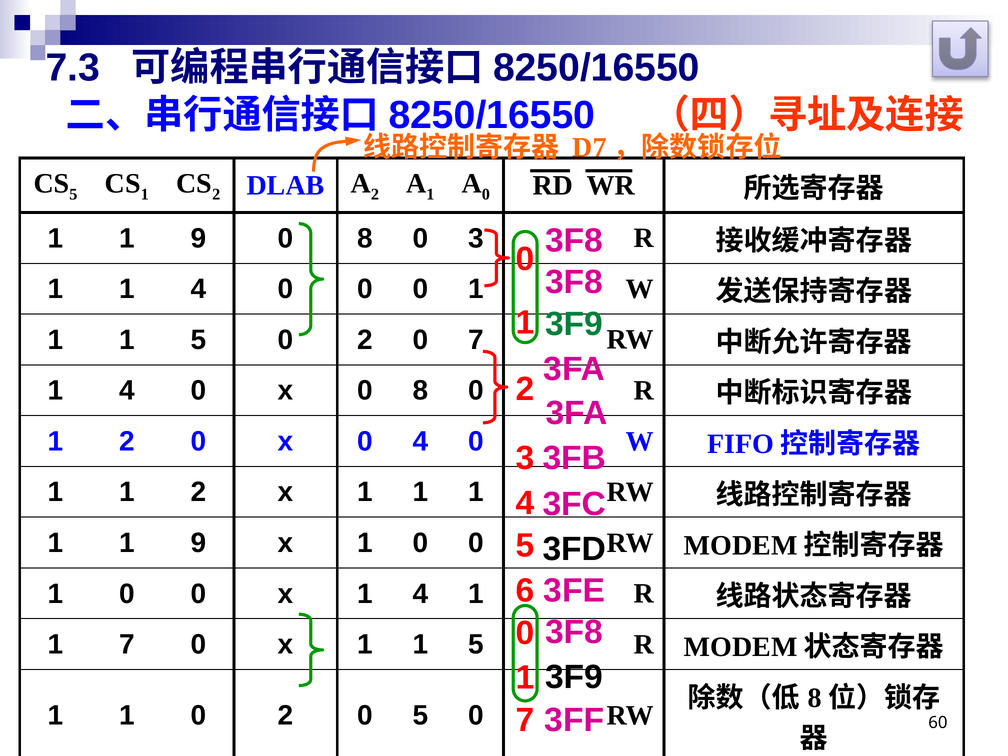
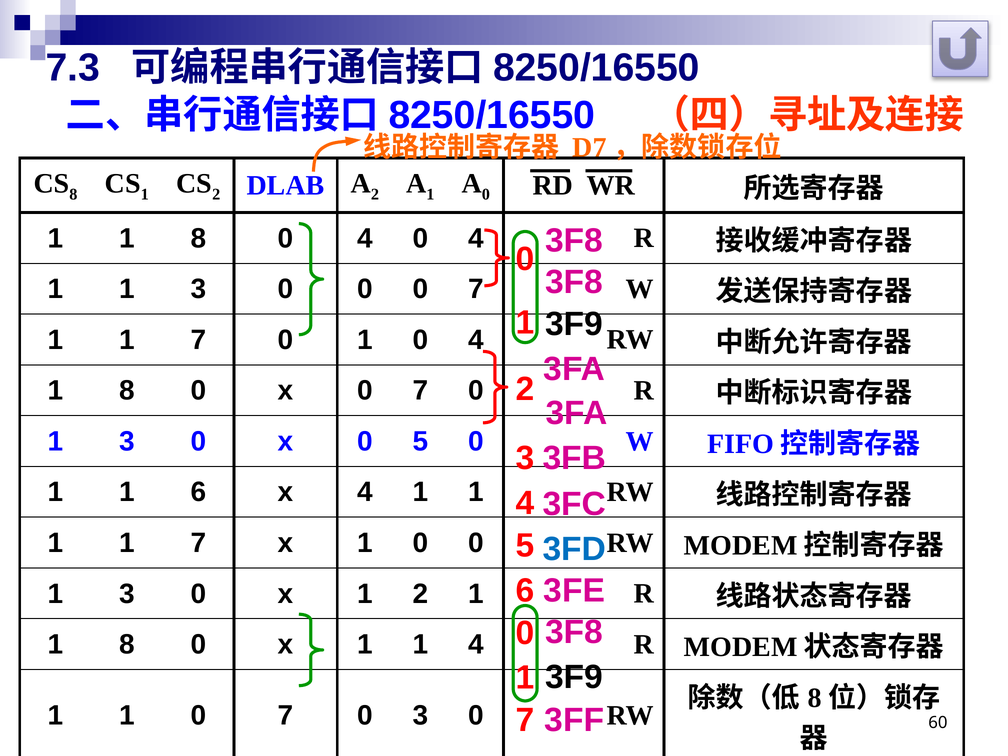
5 at (73, 194): 5 -> 8
9 at (198, 238): 9 -> 8
8 at (365, 238): 8 -> 4
3 at (476, 238): 3 -> 4
1 1 4: 4 -> 3
0 0 0 1: 1 -> 7
3F9 at (574, 324) colour: green -> black
5 at (198, 340): 5 -> 7
2 at (365, 340): 2 -> 1
7 at (476, 340): 7 -> 4
4 at (127, 391): 4 -> 8
x 0 8: 8 -> 7
2 at (127, 441): 2 -> 3
0 4: 4 -> 5
1 1 2: 2 -> 6
1 at (365, 492): 1 -> 4
9 at (198, 543): 9 -> 7
3FD colour: black -> blue
0 at (127, 594): 0 -> 3
x 1 4: 4 -> 2
7 at (127, 645): 7 -> 8
x 1 1 5: 5 -> 4
1 0 2: 2 -> 7
0 5: 5 -> 3
